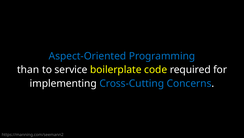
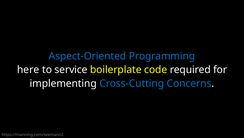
than: than -> here
